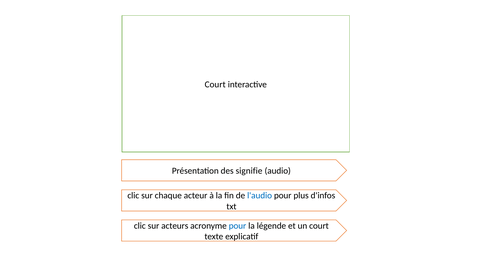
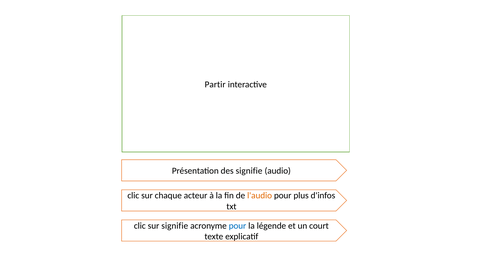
Court at (215, 84): Court -> Partir
l'audio colour: blue -> orange
sur acteurs: acteurs -> signifie
